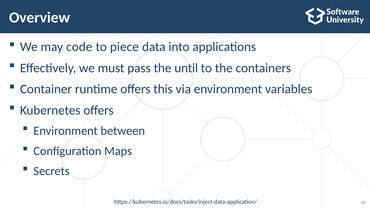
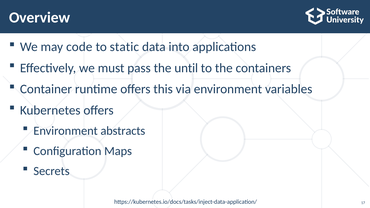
piece: piece -> static
between: between -> abstracts
